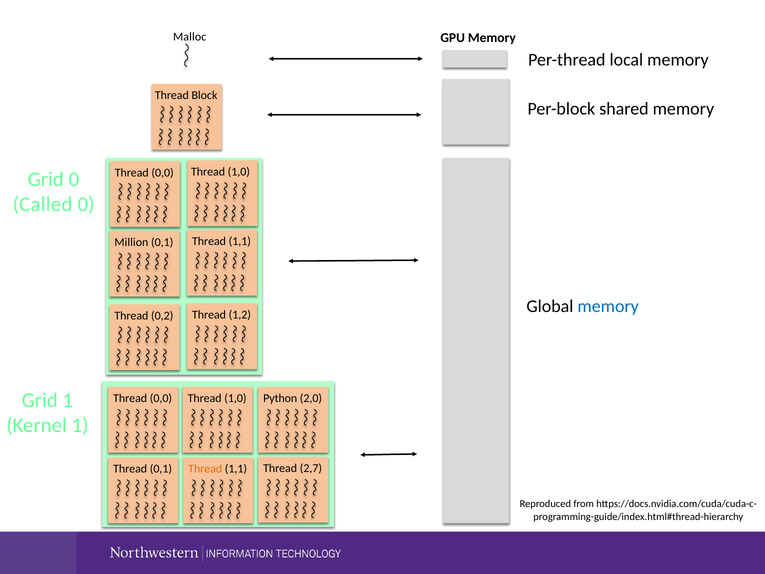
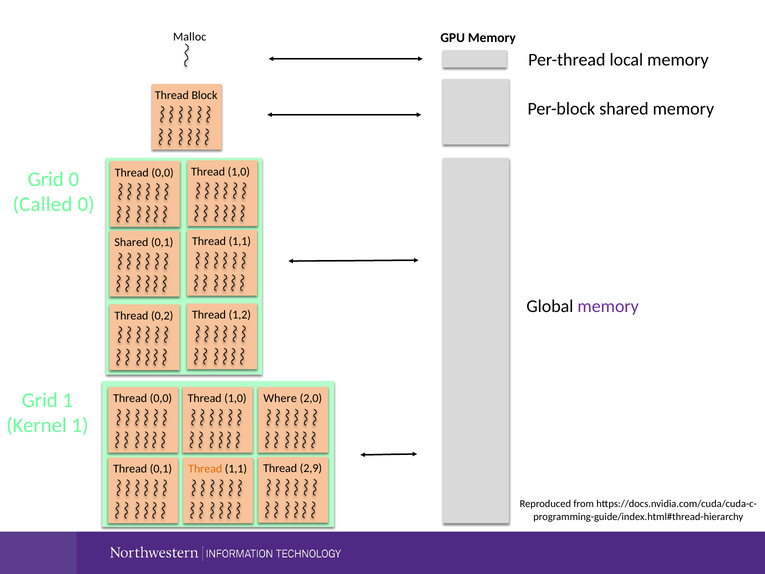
Million at (131, 242): Million -> Shared
memory at (608, 306) colour: blue -> purple
Python: Python -> Where
2,7: 2,7 -> 2,9
